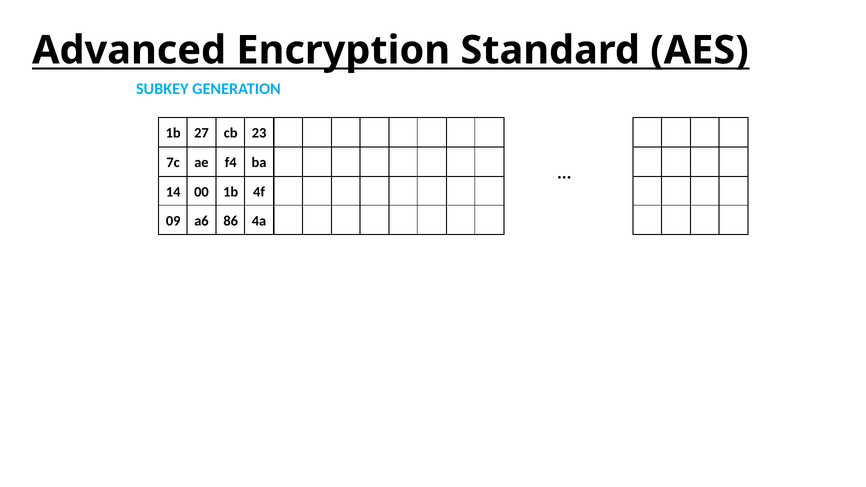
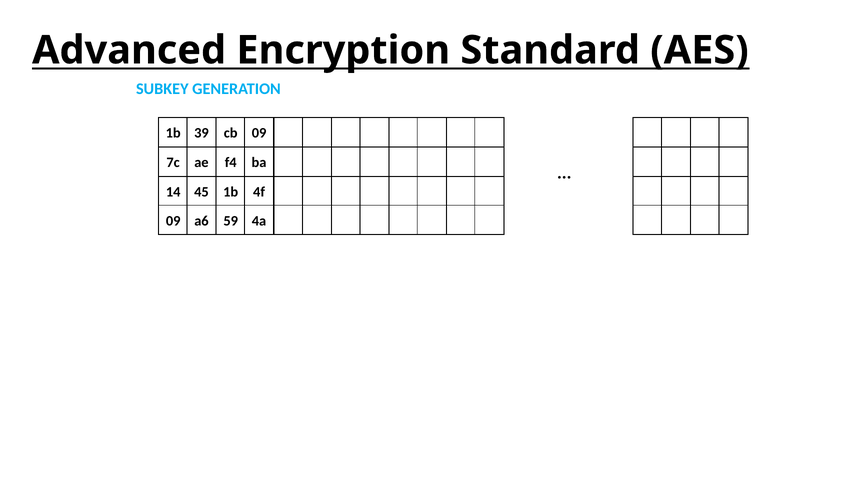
27: 27 -> 39
cb 23: 23 -> 09
00: 00 -> 45
86: 86 -> 59
